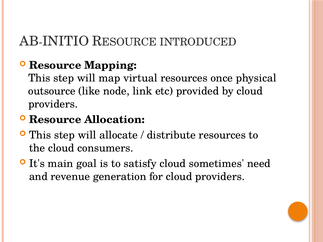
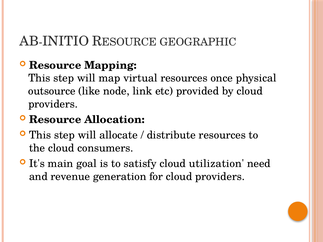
INTRODUCED: INTRODUCED -> GEOGRAPHIC
sometimes: sometimes -> utilization
